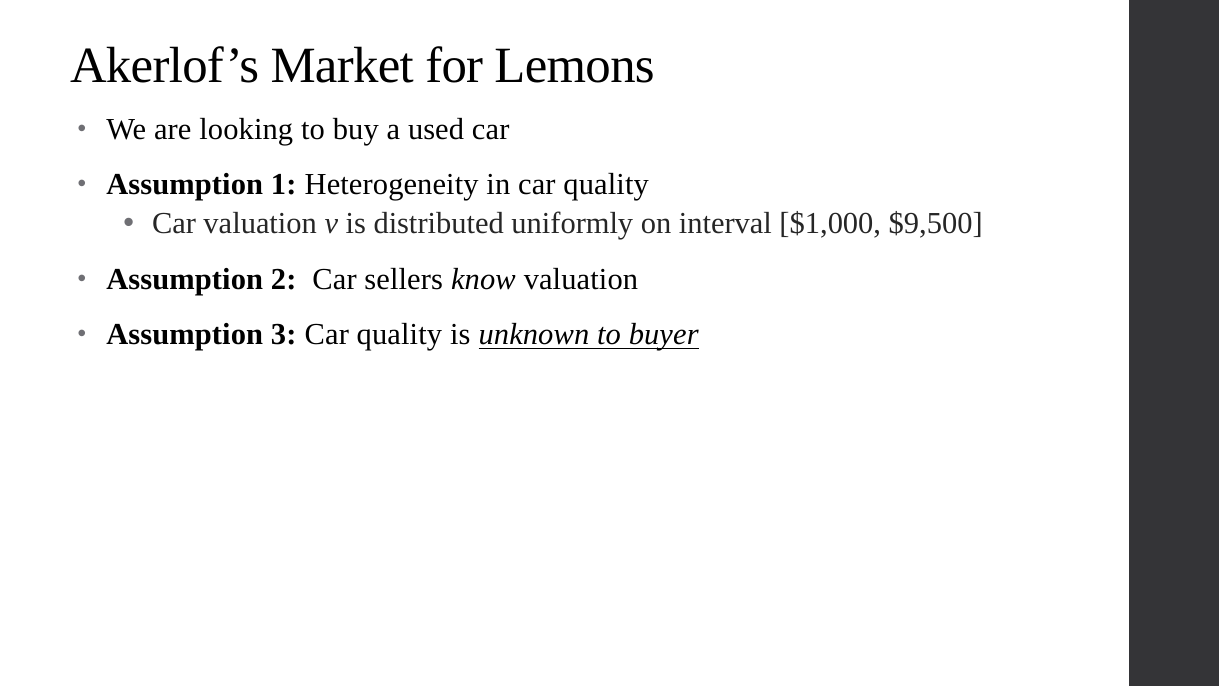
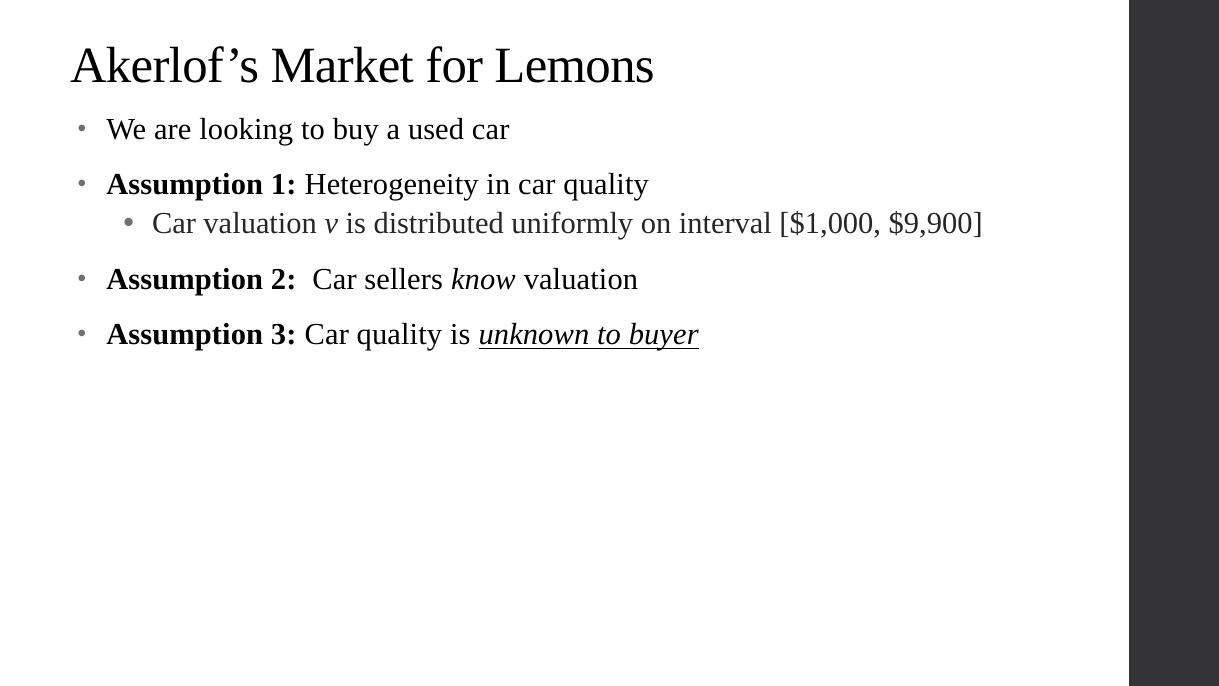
$9,500: $9,500 -> $9,900
